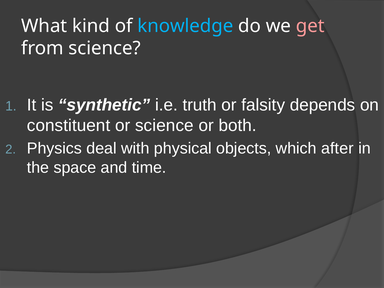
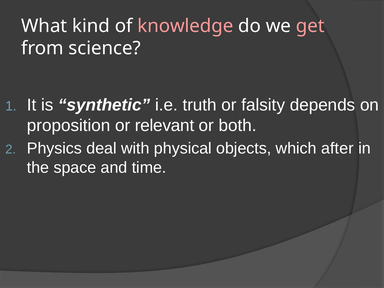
knowledge colour: light blue -> pink
constituent: constituent -> proposition
or science: science -> relevant
